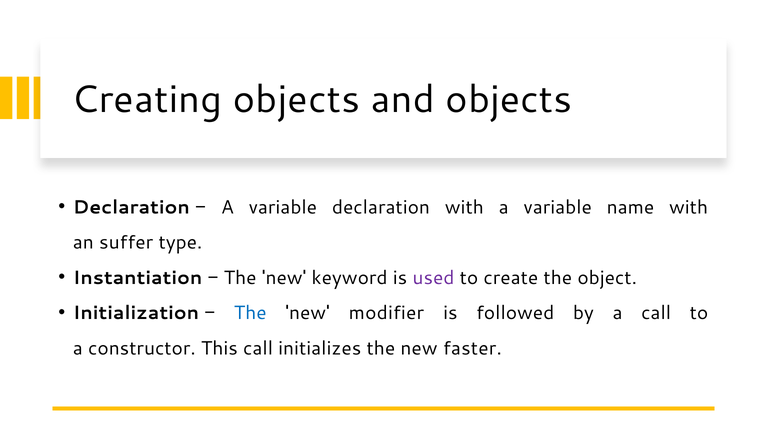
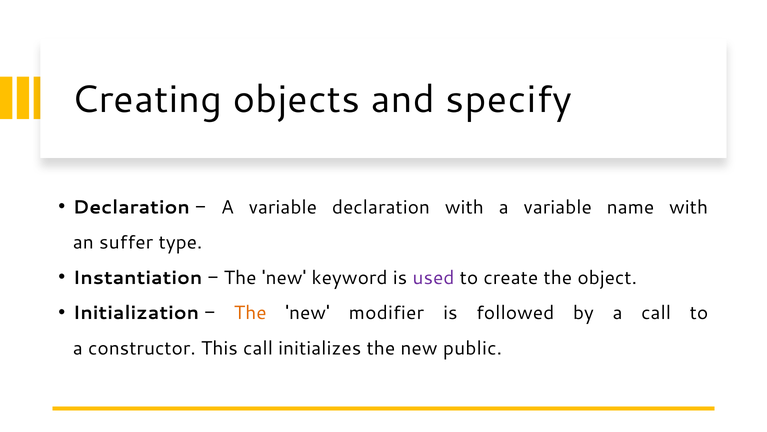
and objects: objects -> specify
The at (250, 313) colour: blue -> orange
faster: faster -> public
